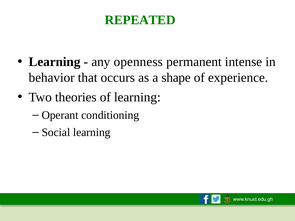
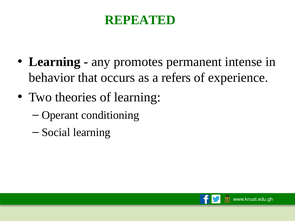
openness: openness -> promotes
shape: shape -> refers
